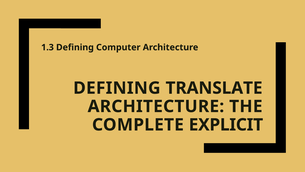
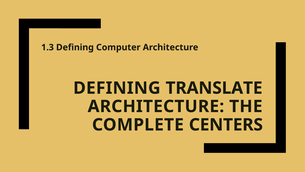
EXPLICIT: EXPLICIT -> CENTERS
